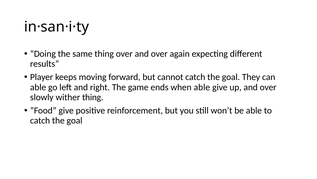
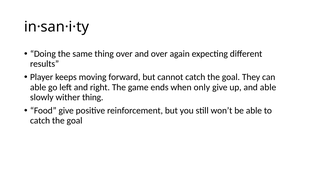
when able: able -> only
up and over: over -> able
